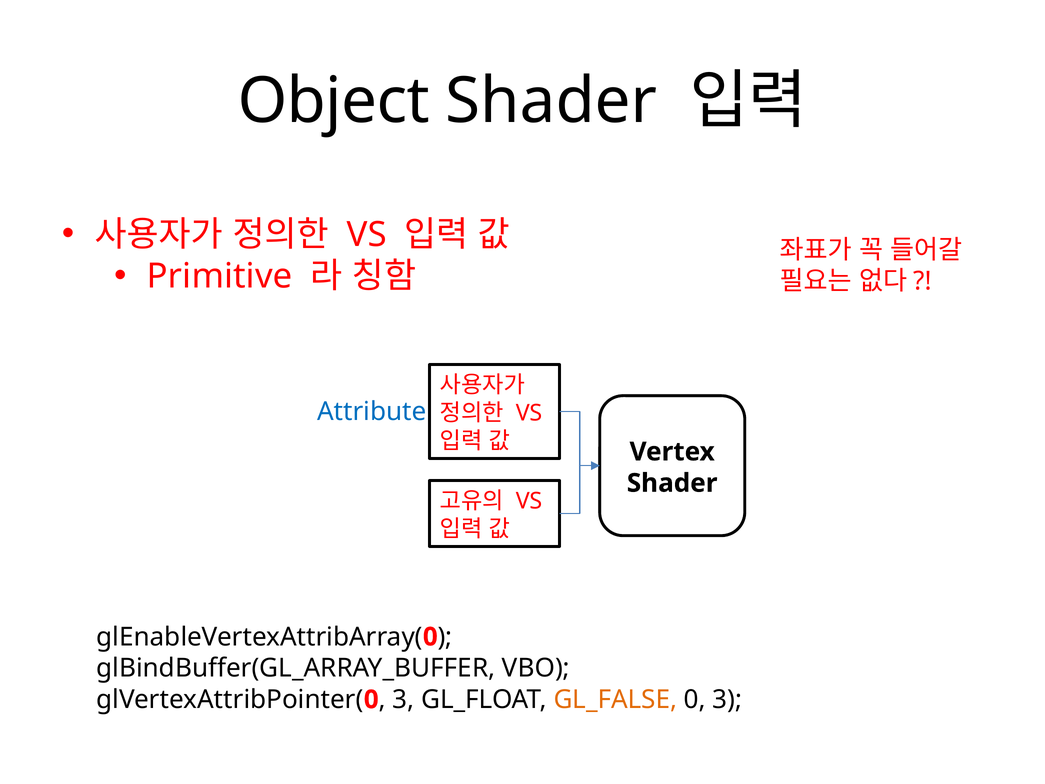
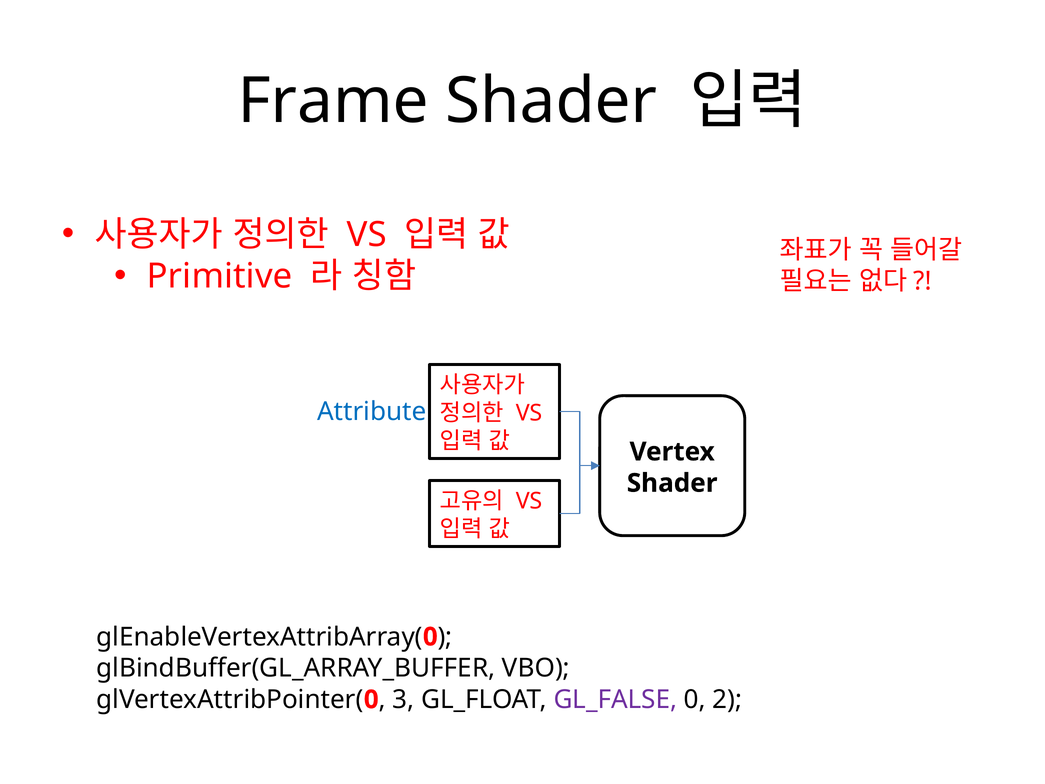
Object: Object -> Frame
GL_FALSE colour: orange -> purple
0 3: 3 -> 2
